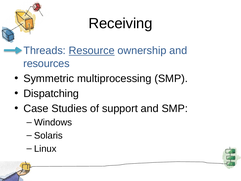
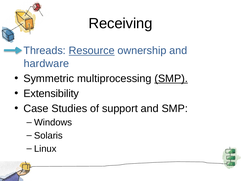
resources: resources -> hardware
SMP at (171, 78) underline: none -> present
Dispatching: Dispatching -> Extensibility
